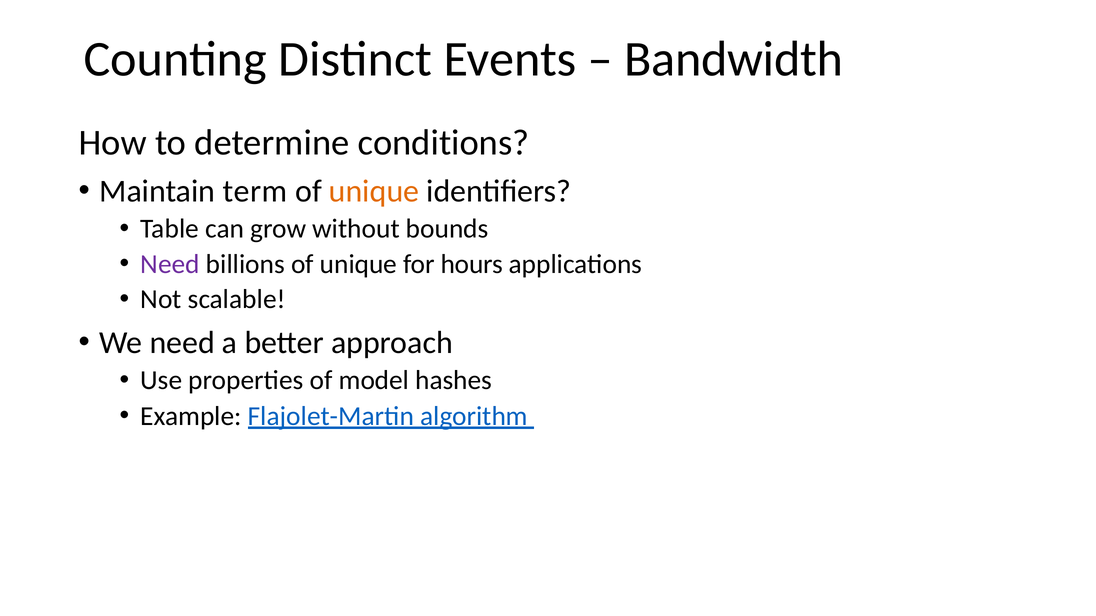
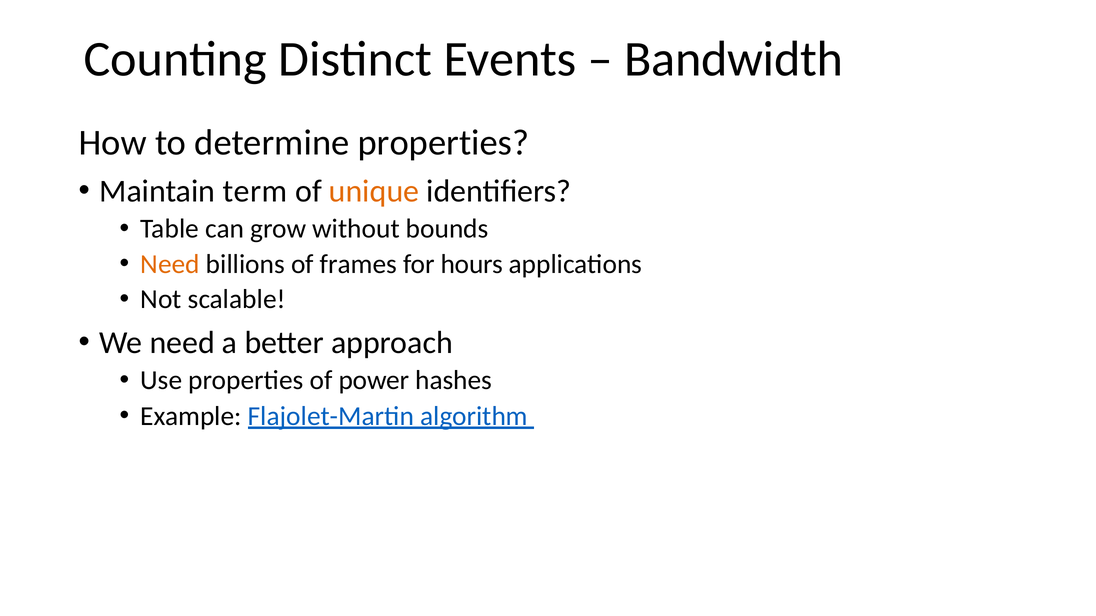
determine conditions: conditions -> properties
Need at (170, 264) colour: purple -> orange
billions of unique: unique -> frames
model: model -> power
